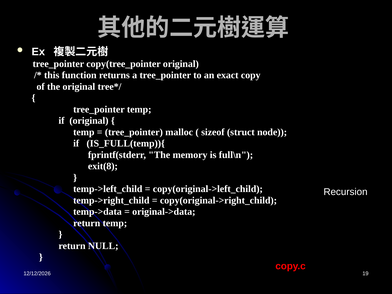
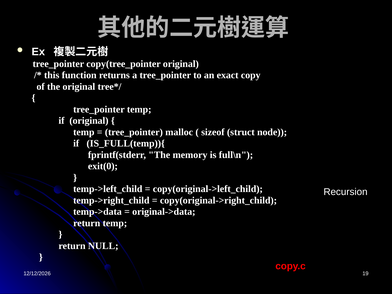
exit(8: exit(8 -> exit(0
